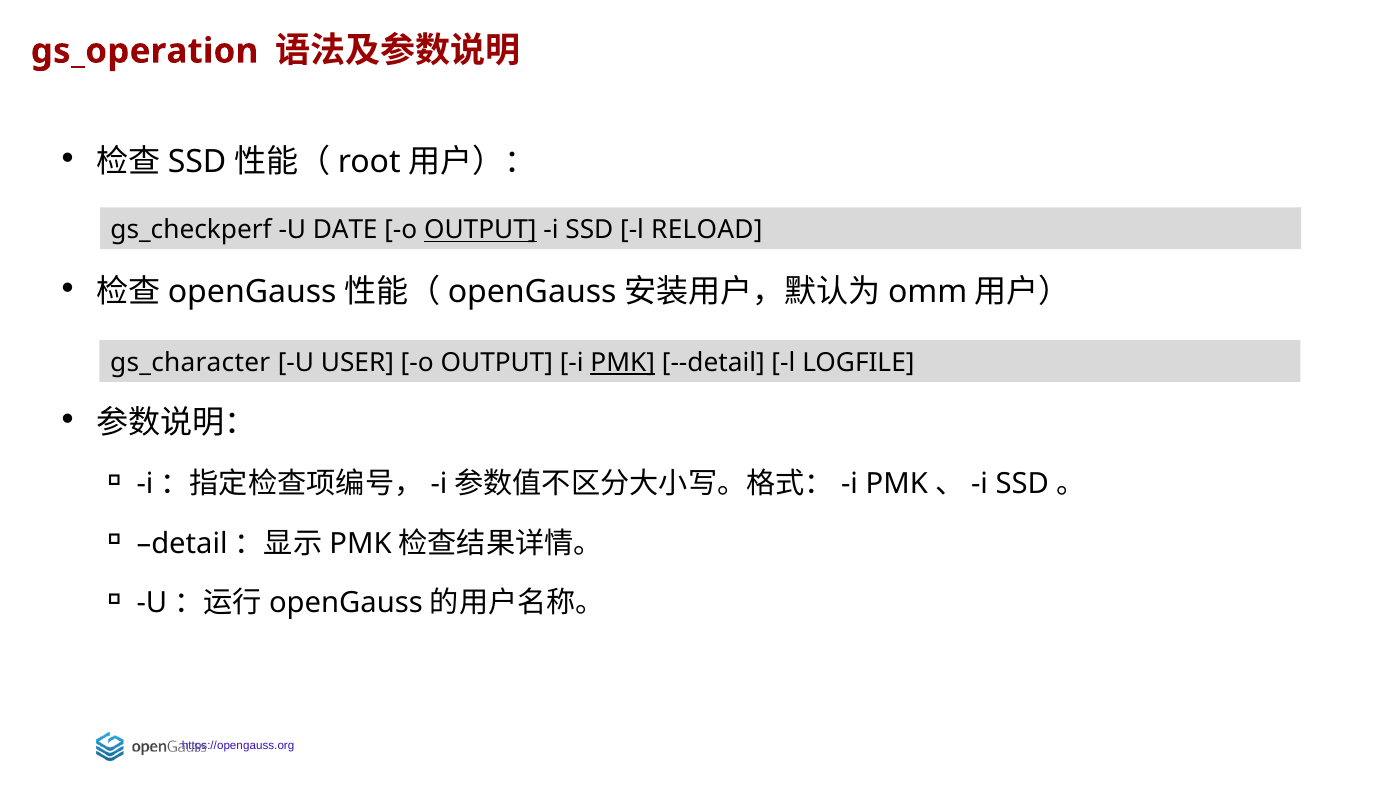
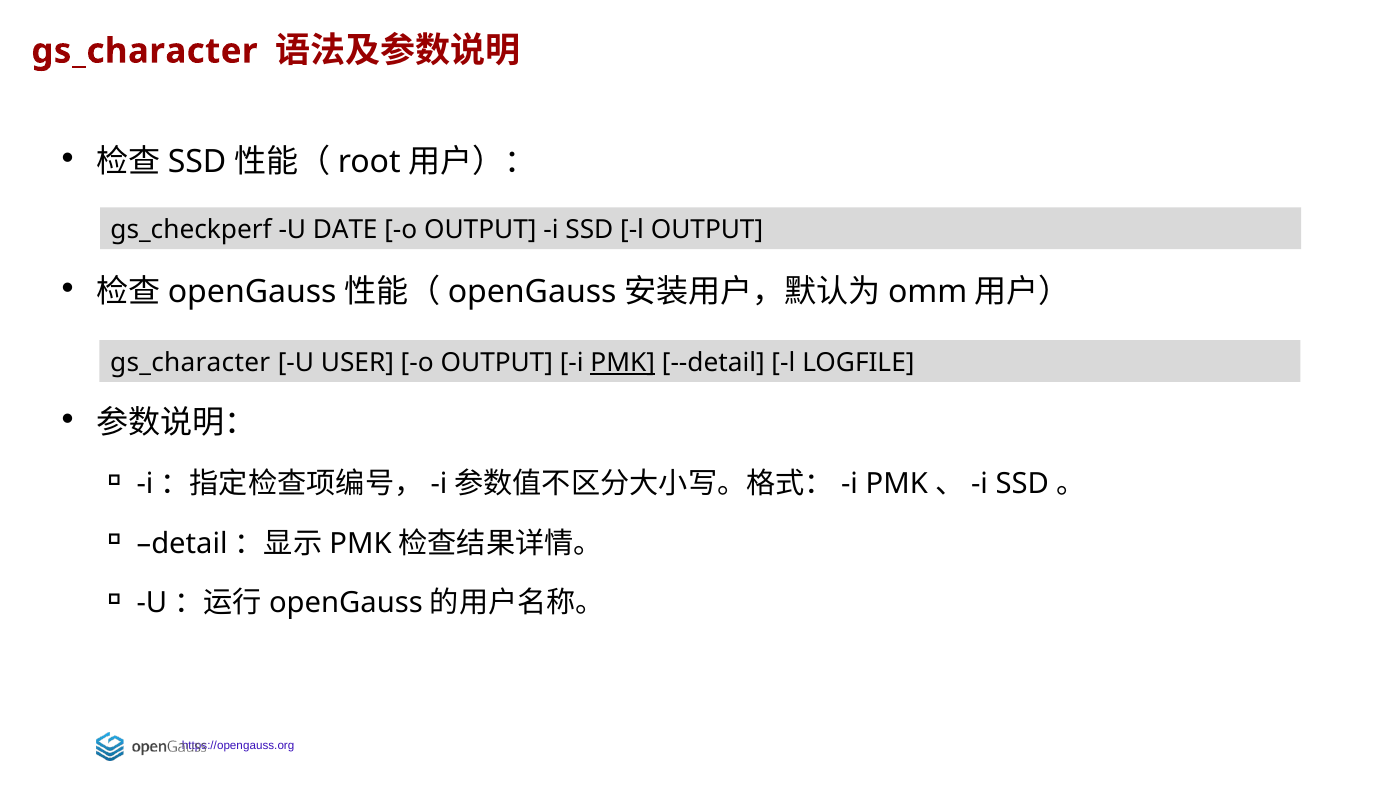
gs_operation at (145, 51): gs_operation -> gs_character
OUTPUT at (480, 230) underline: present -> none
l RELOAD: RELOAD -> OUTPUT
